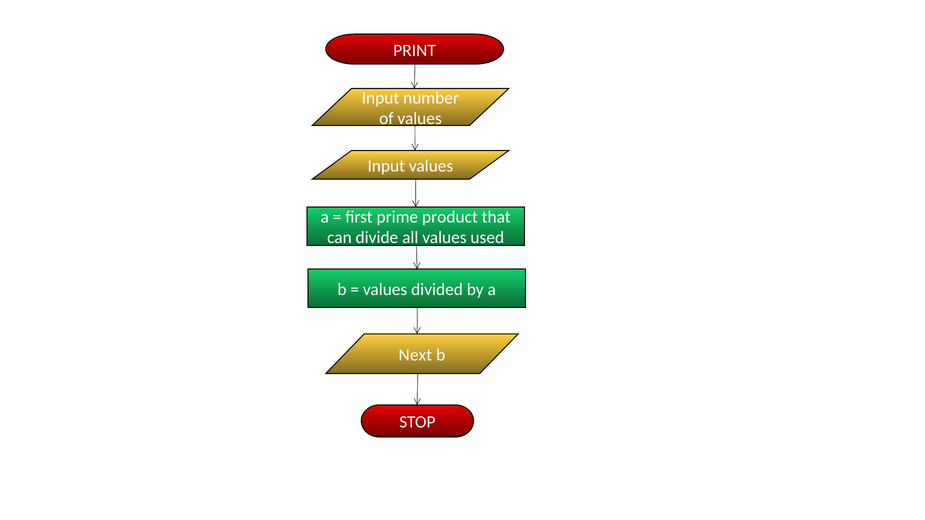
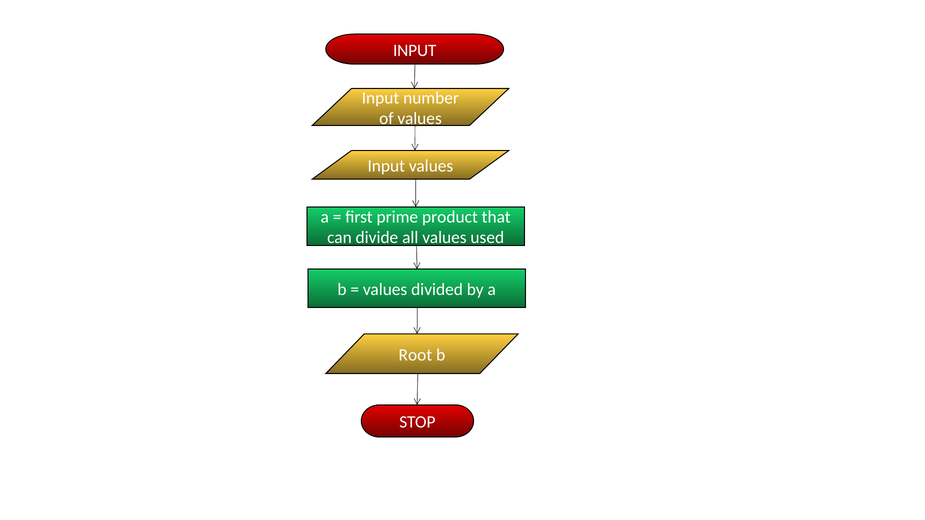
PRINT at (415, 50): PRINT -> INPUT
Next: Next -> Root
